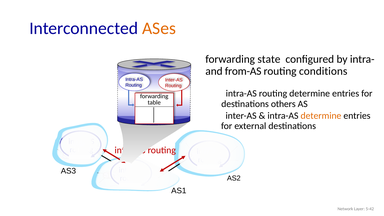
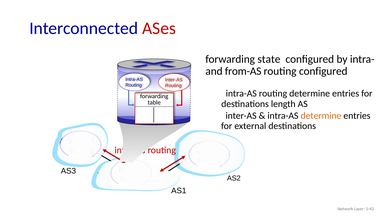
ASes colour: orange -> red
routing conditions: conditions -> configured
others: others -> length
